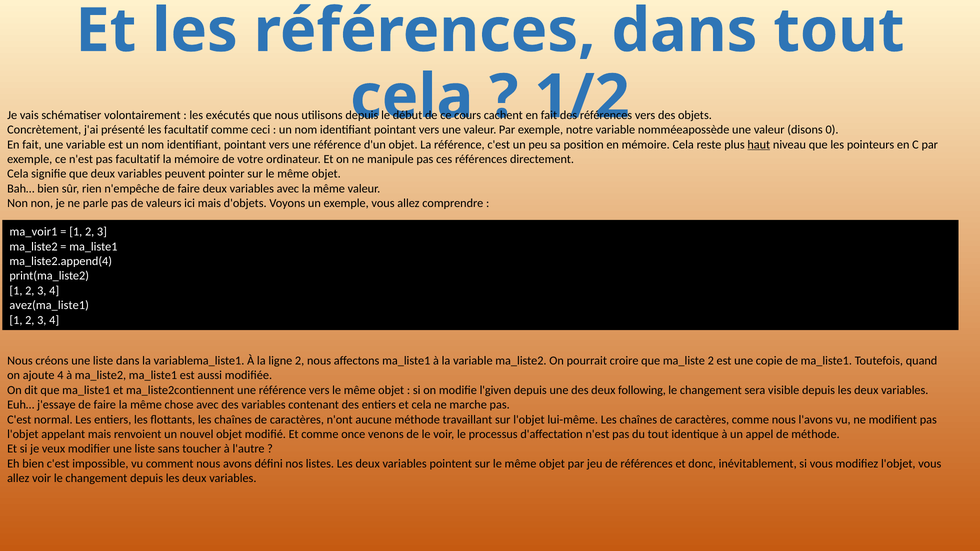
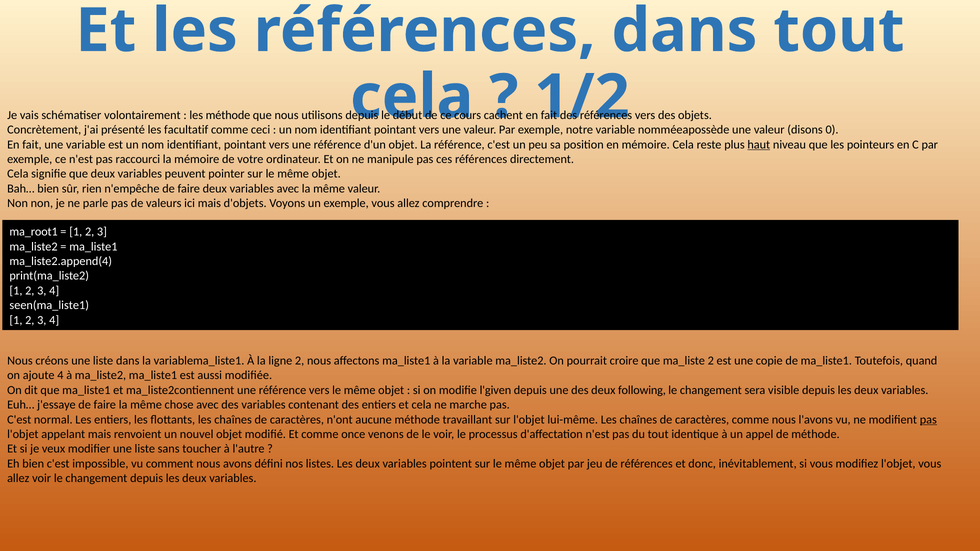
les exécutés: exécutés -> méthode
pas facultatif: facultatif -> raccourci
ma_voir1: ma_voir1 -> ma_root1
avez(ma_liste1: avez(ma_liste1 -> seen(ma_liste1
pas at (928, 420) underline: none -> present
